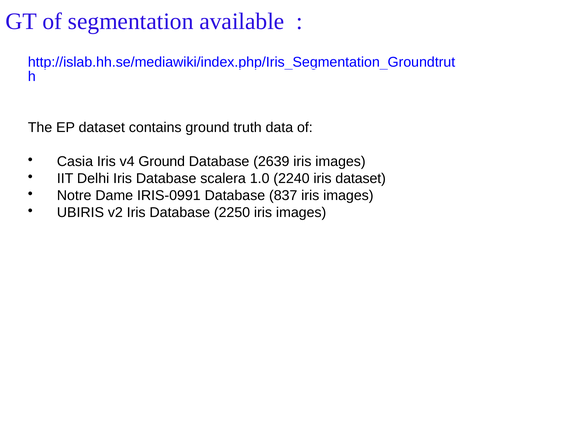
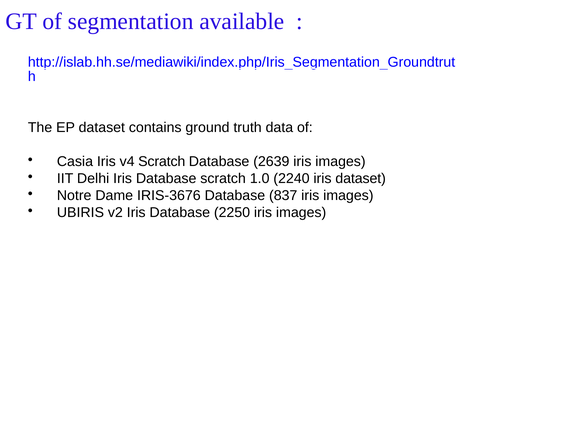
v4 Ground: Ground -> Scratch
Database scalera: scalera -> scratch
IRIS-0991: IRIS-0991 -> IRIS-3676
